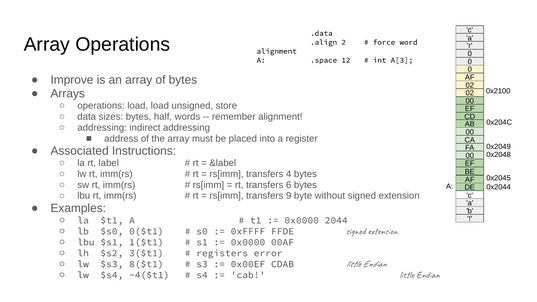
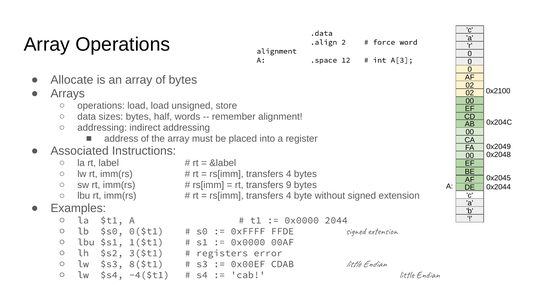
Improve: Improve -> Allocate
6: 6 -> 9
9 at (289, 196): 9 -> 4
